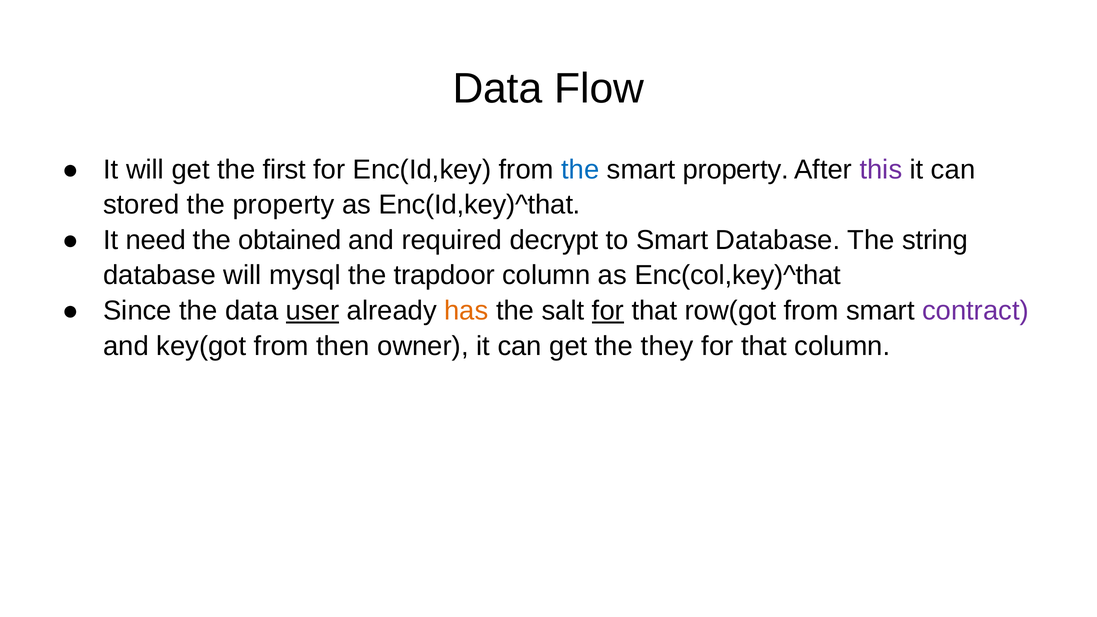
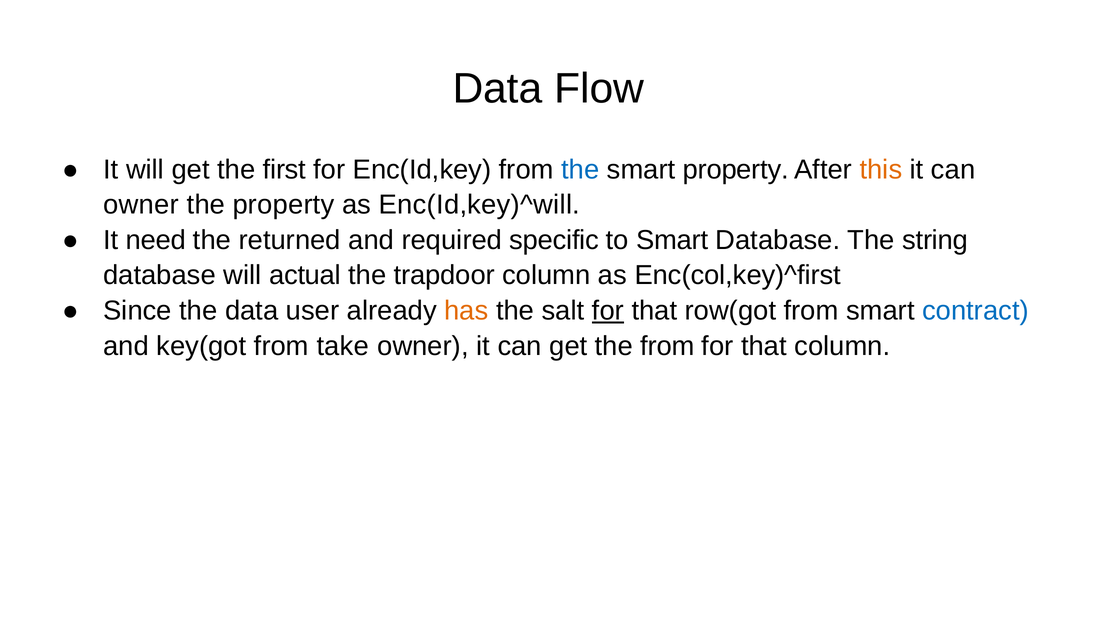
this colour: purple -> orange
stored at (141, 205): stored -> owner
Enc(Id,key)^that: Enc(Id,key)^that -> Enc(Id,key)^will
obtained: obtained -> returned
decrypt: decrypt -> specific
mysql: mysql -> actual
Enc(col,key)^that: Enc(col,key)^that -> Enc(col,key)^first
user underline: present -> none
contract colour: purple -> blue
then: then -> take
the they: they -> from
